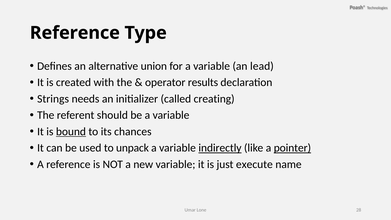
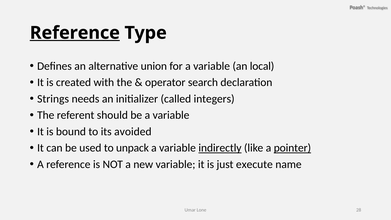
Reference at (75, 33) underline: none -> present
lead: lead -> local
results: results -> search
creating: creating -> integers
bound underline: present -> none
chances: chances -> avoided
